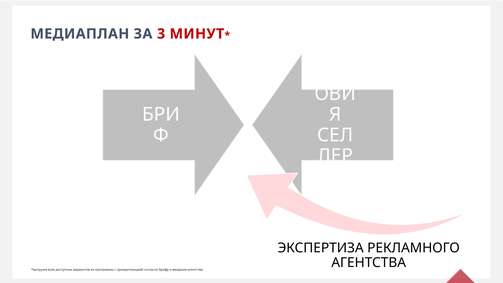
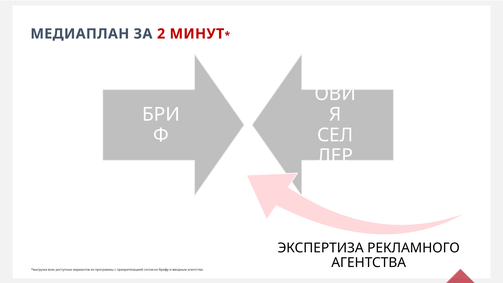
ЗА 3: 3 -> 2
